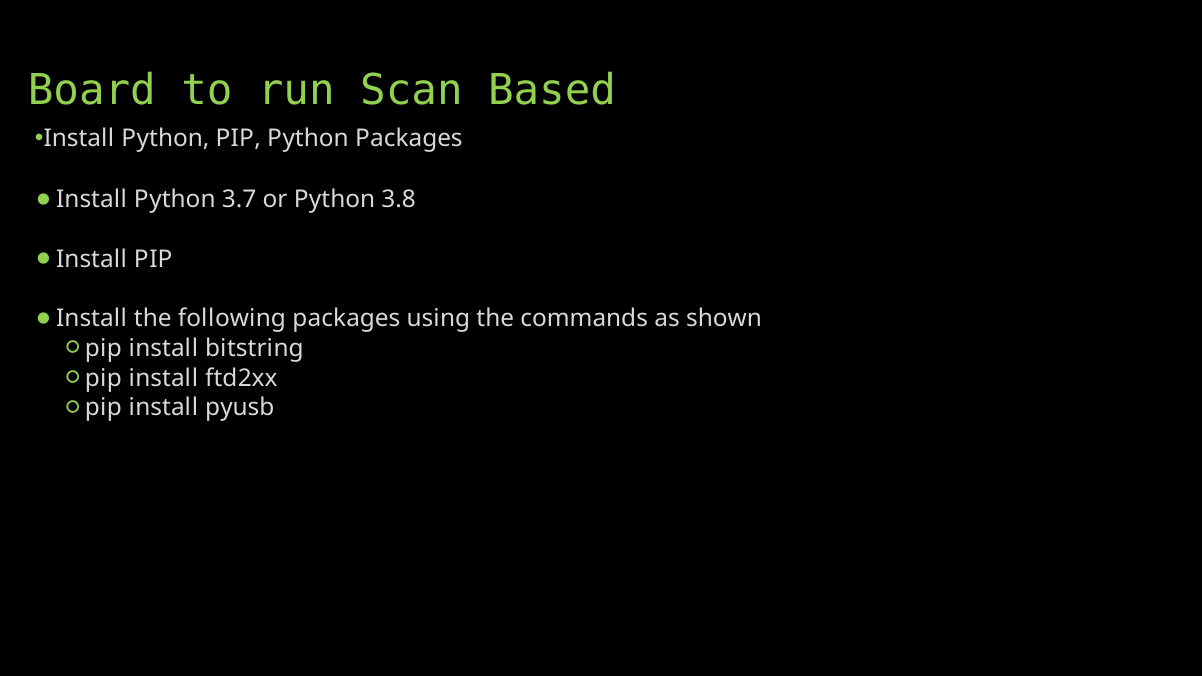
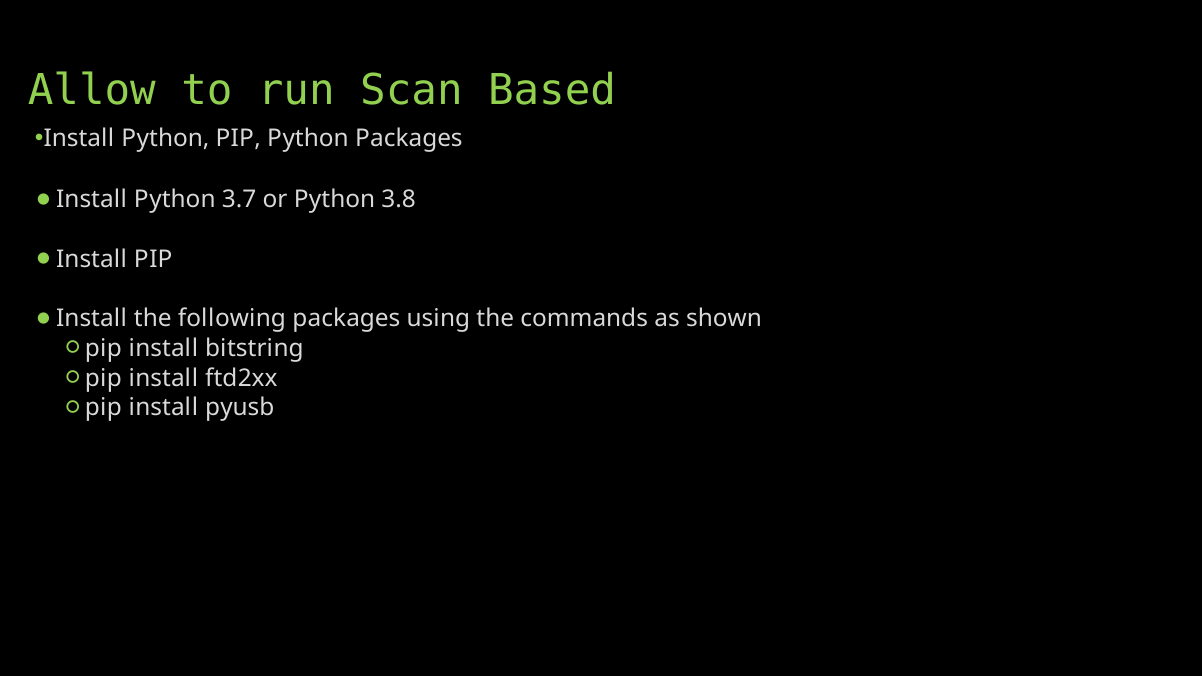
Board: Board -> Allow
